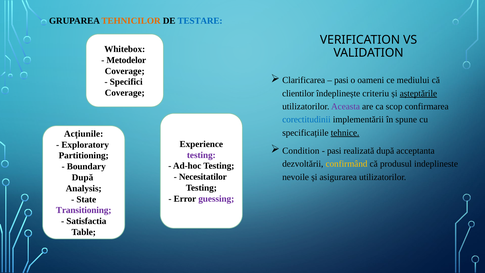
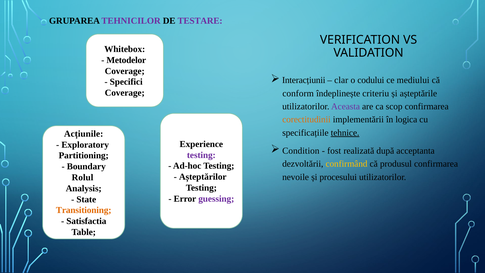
TEHNICILOR colour: orange -> purple
TESTARE colour: blue -> purple
Clarificarea: Clarificarea -> Interacțiunii
pasi at (341, 80): pasi -> clar
oameni: oameni -> codului
clientilor: clientilor -> conform
așteptările underline: present -> none
corectitudinii colour: blue -> orange
spune: spune -> logica
pasi at (334, 151): pasi -> fost
produsul indeplineste: indeplineste -> confirmarea
Necesitatilor: Necesitatilor -> Așteptărilor
asigurarea: asigurarea -> procesului
După at (83, 177): După -> Rolul
Transitioning colour: purple -> orange
